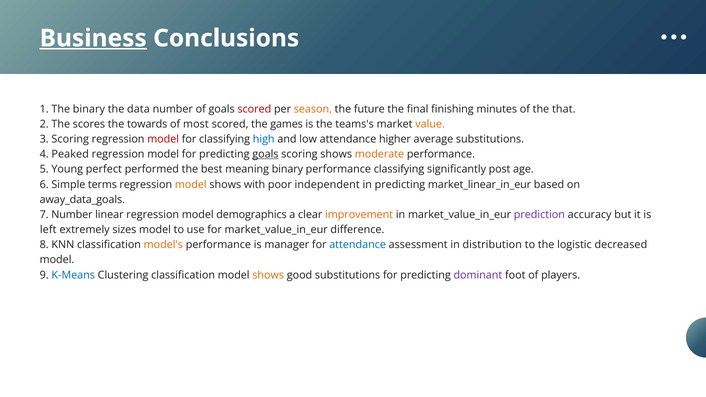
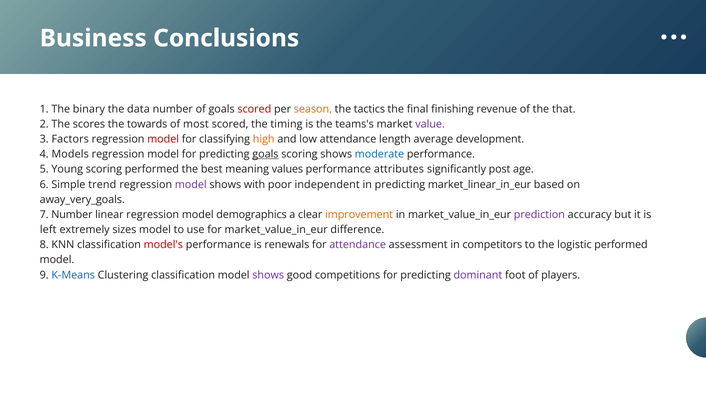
Business underline: present -> none
future: future -> tactics
minutes: minutes -> revenue
games: games -> timing
value colour: orange -> purple
3 Scoring: Scoring -> Factors
high colour: blue -> orange
higher: higher -> length
average substitutions: substitutions -> development
Peaked: Peaked -> Models
moderate colour: orange -> blue
Young perfect: perfect -> scoring
meaning binary: binary -> values
performance classifying: classifying -> attributes
terms: terms -> trend
model at (191, 185) colour: orange -> purple
away_data_goals: away_data_goals -> away_very_goals
model's colour: orange -> red
manager: manager -> renewals
attendance at (358, 245) colour: blue -> purple
distribution: distribution -> competitors
logistic decreased: decreased -> performed
shows at (268, 275) colour: orange -> purple
good substitutions: substitutions -> competitions
